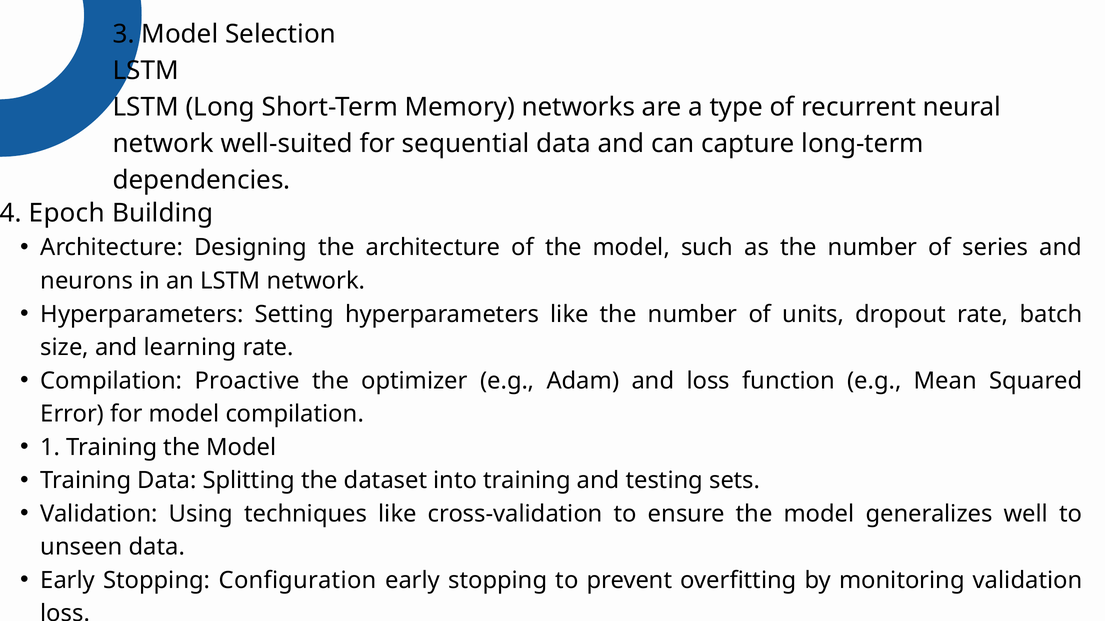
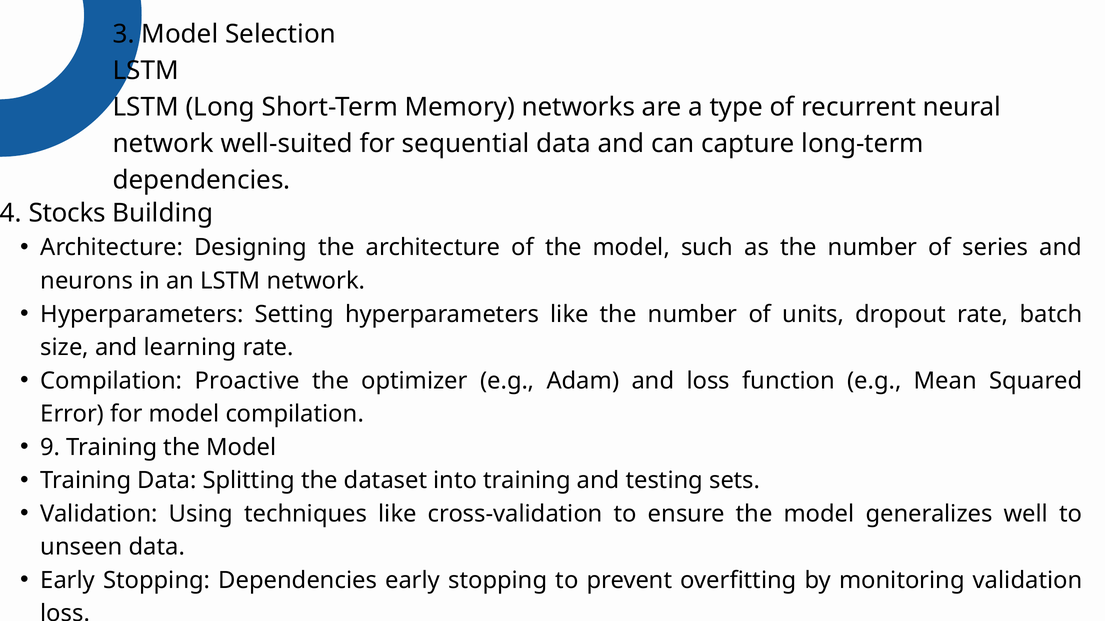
Epoch: Epoch -> Stocks
1: 1 -> 9
Stopping Configuration: Configuration -> Dependencies
